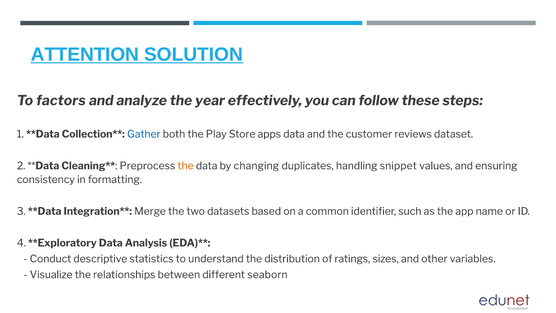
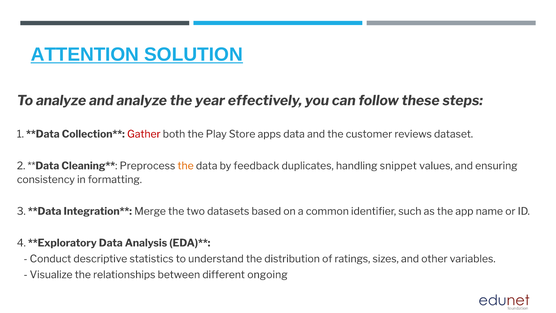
To factors: factors -> analyze
Gather colour: blue -> red
changing: changing -> feedback
seaborn: seaborn -> ongoing
